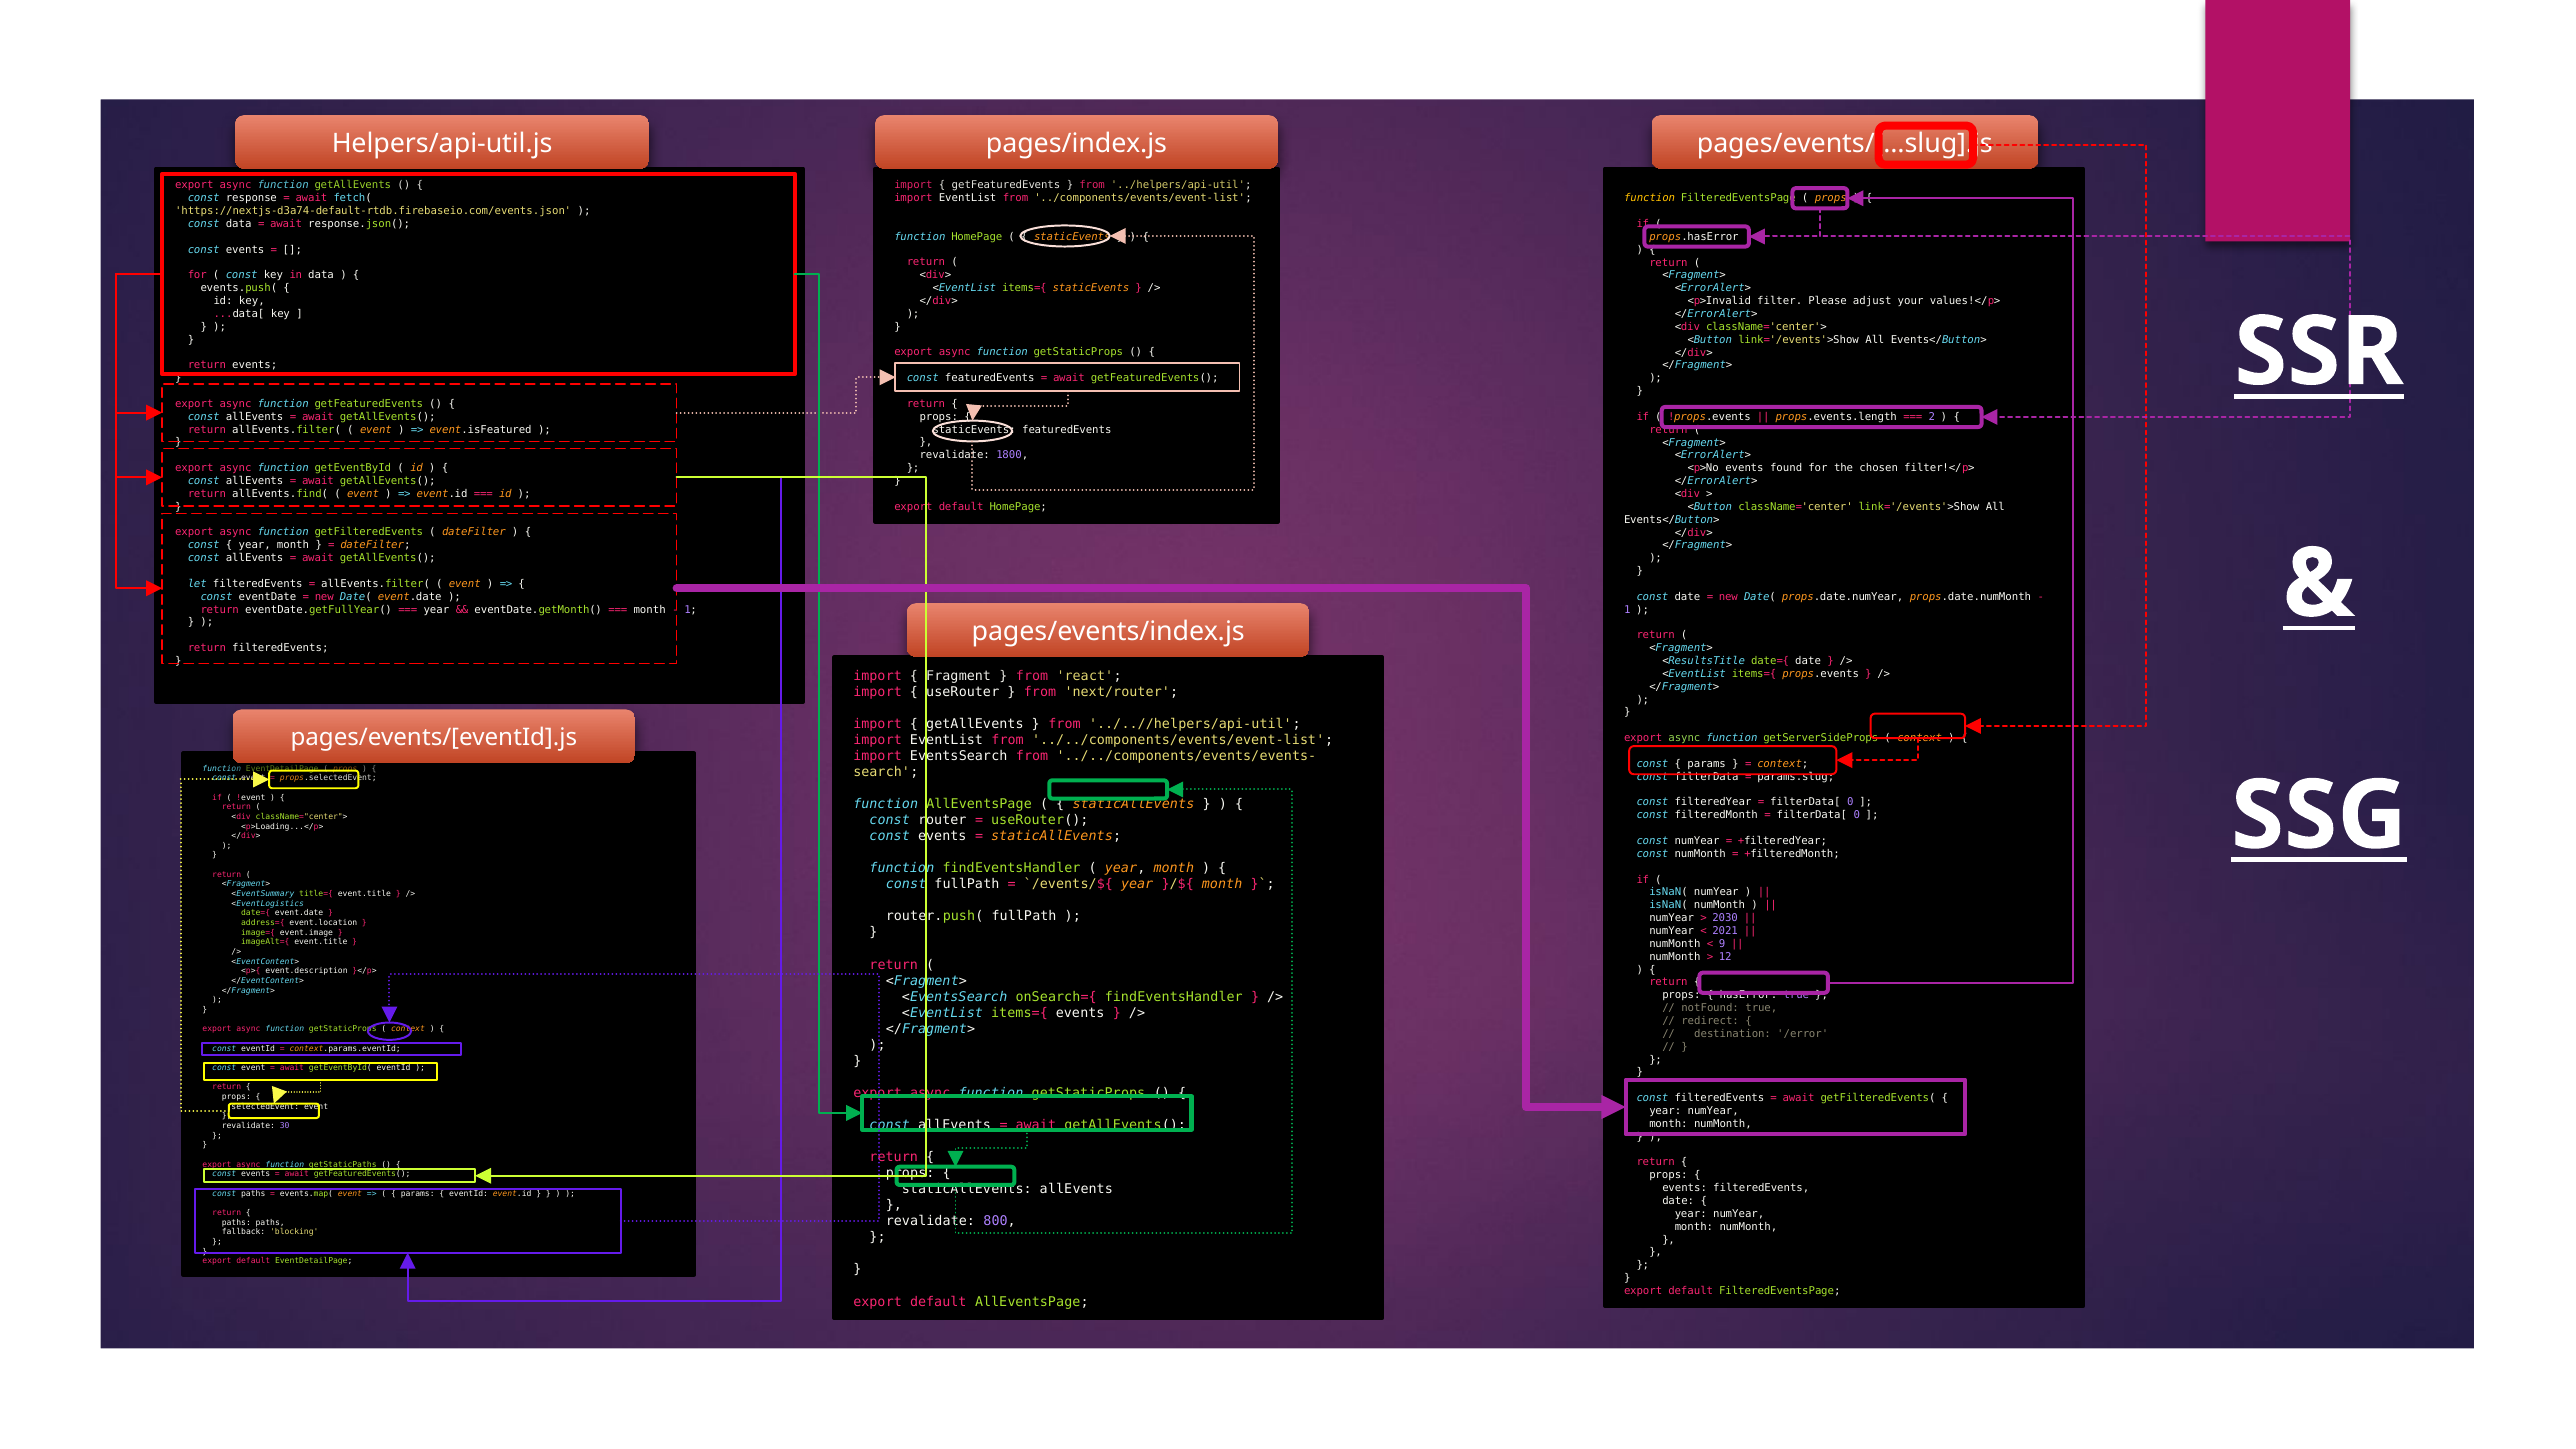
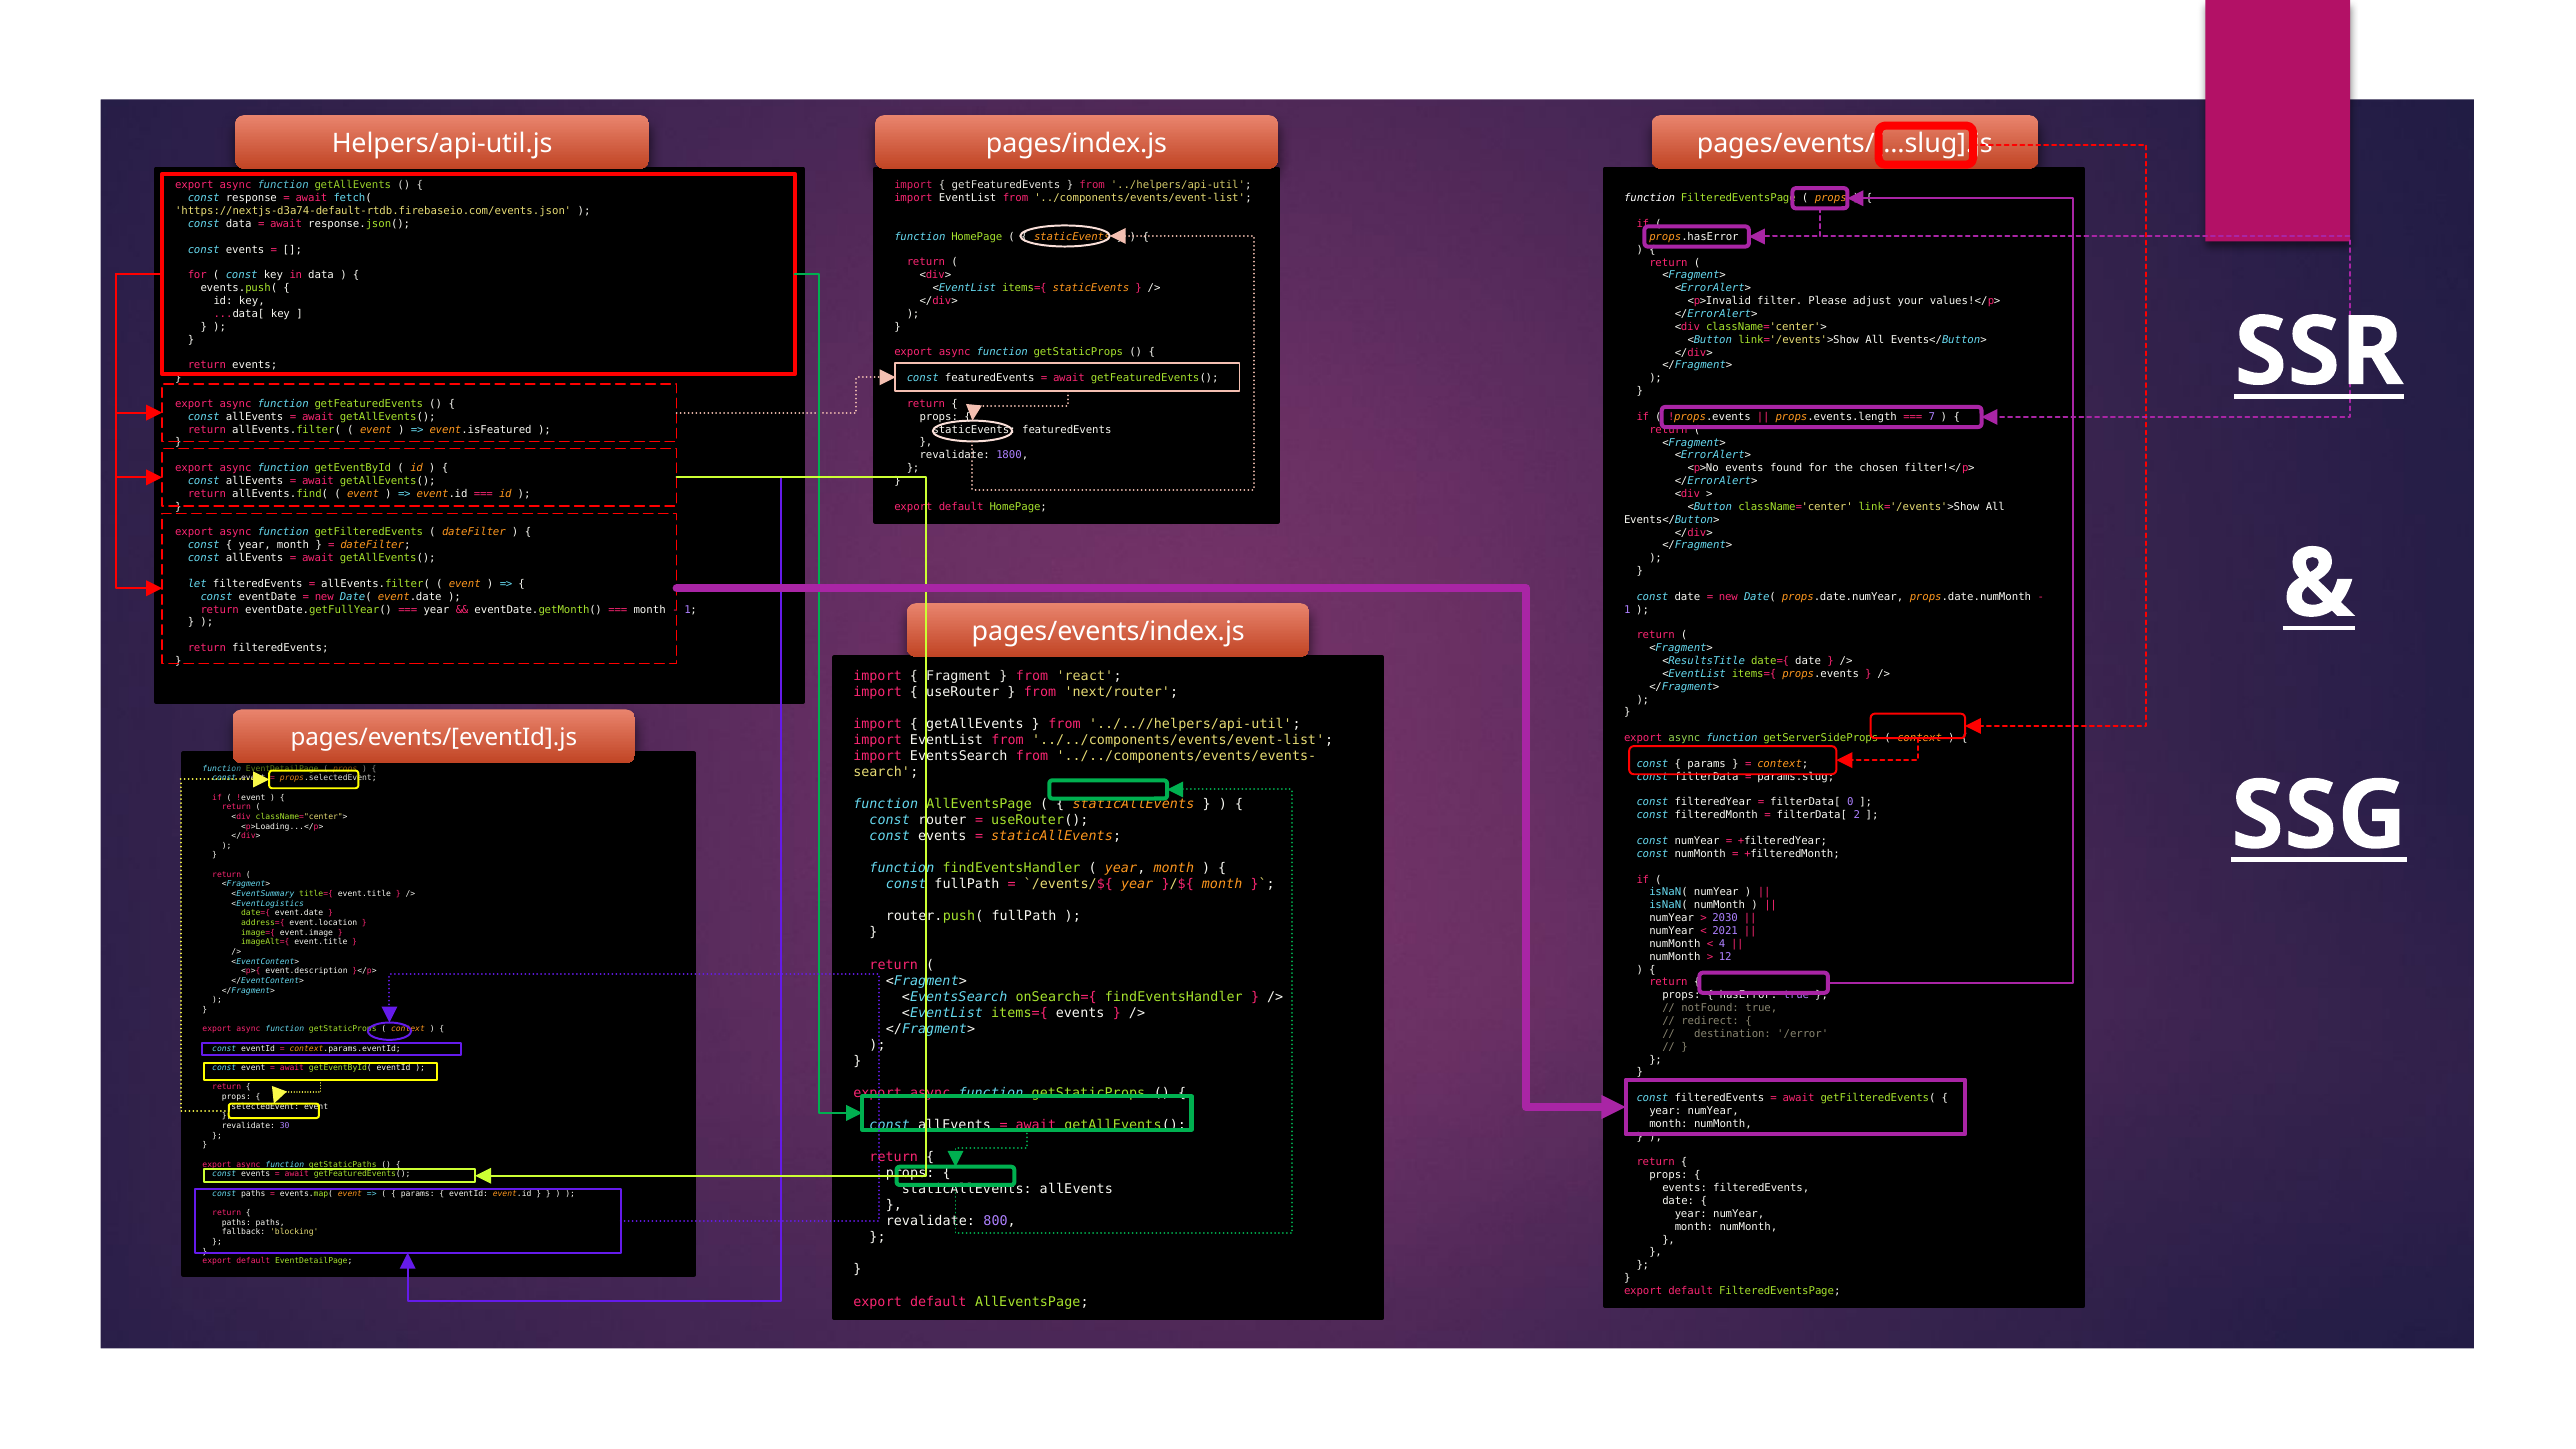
function at (1650, 198) colour: yellow -> white
2: 2 -> 7
0 at (1857, 815): 0 -> 2
9: 9 -> 4
